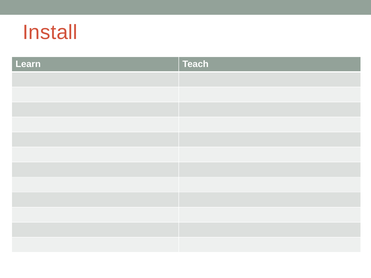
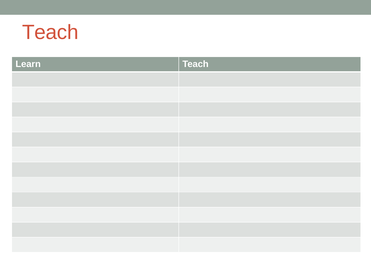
Install at (50, 32): Install -> Teach
